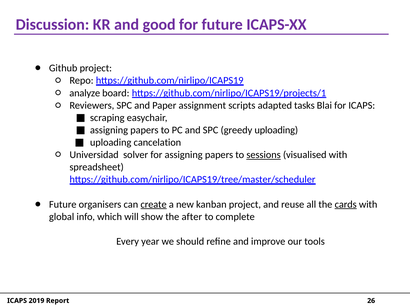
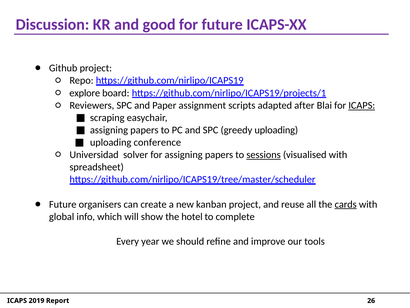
analyze: analyze -> explore
tasks: tasks -> after
ICAPS at (362, 105) underline: none -> present
cancelation: cancelation -> conference
create underline: present -> none
after: after -> hotel
